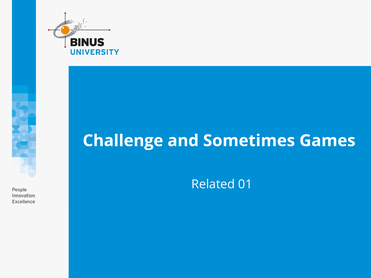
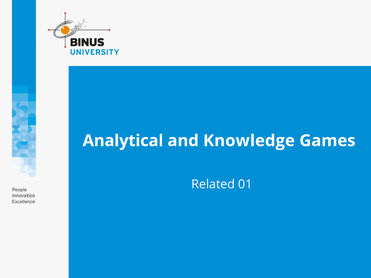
Challenge: Challenge -> Analytical
Sometimes: Sometimes -> Knowledge
